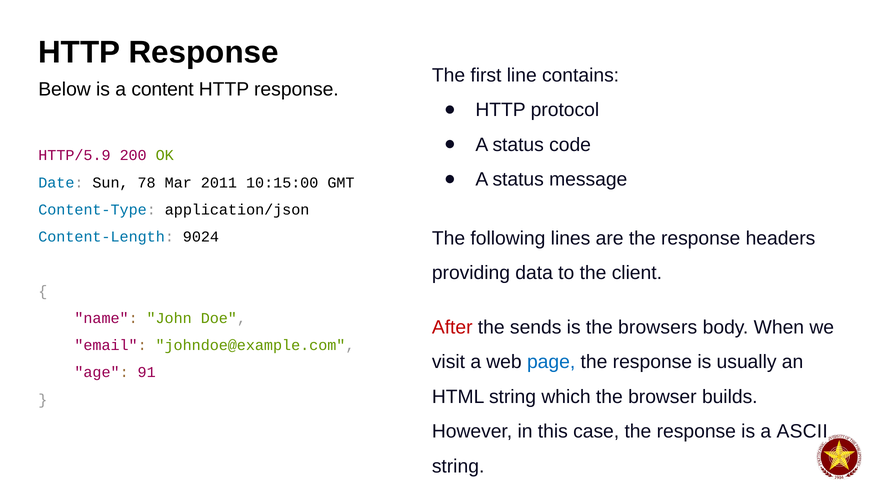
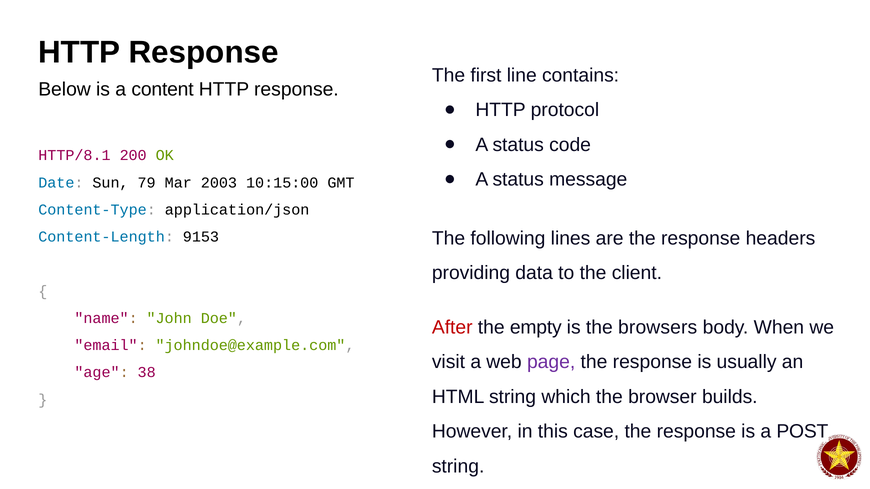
HTTP/5.9: HTTP/5.9 -> HTTP/8.1
78: 78 -> 79
2011: 2011 -> 2003
9024: 9024 -> 9153
sends: sends -> empty
page colour: blue -> purple
91: 91 -> 38
ASCII: ASCII -> POST
